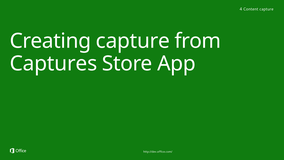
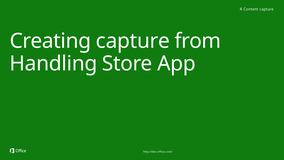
Captures: Captures -> Handling
